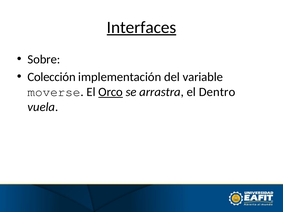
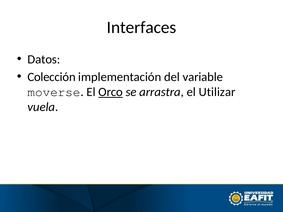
Interfaces underline: present -> none
Sobre: Sobre -> Datos
Dentro: Dentro -> Utilizar
